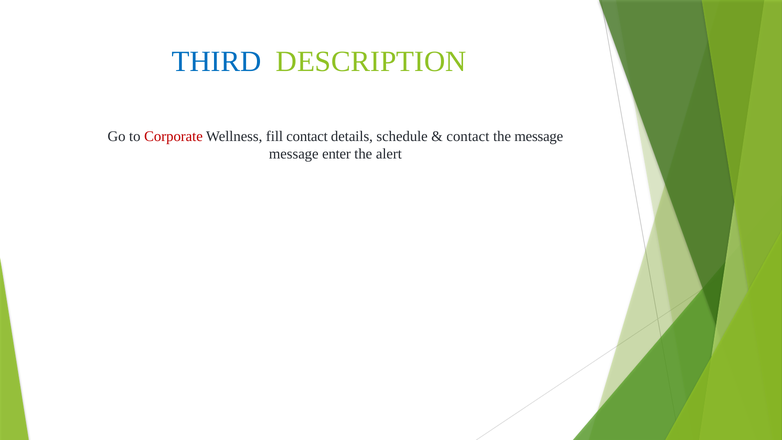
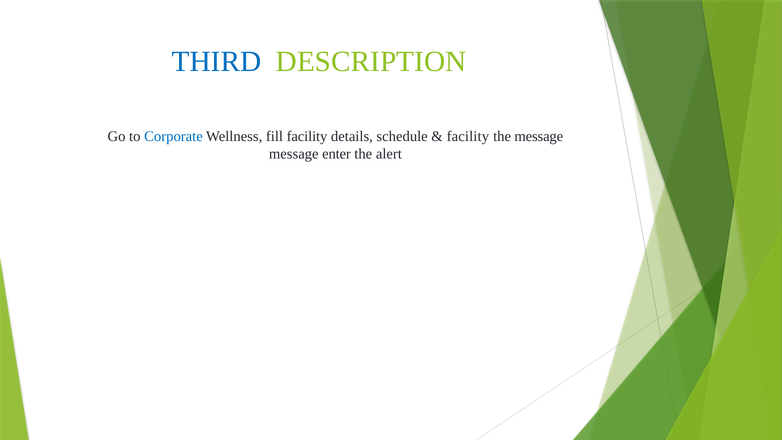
Corporate colour: red -> blue
fill contact: contact -> facility
contact at (468, 136): contact -> facility
